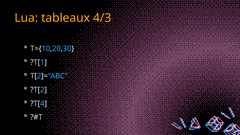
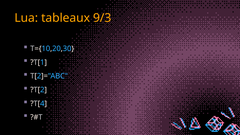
4/3: 4/3 -> 9/3
